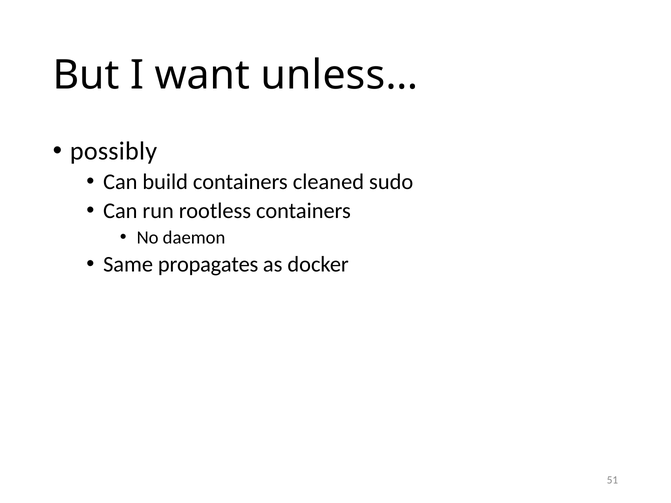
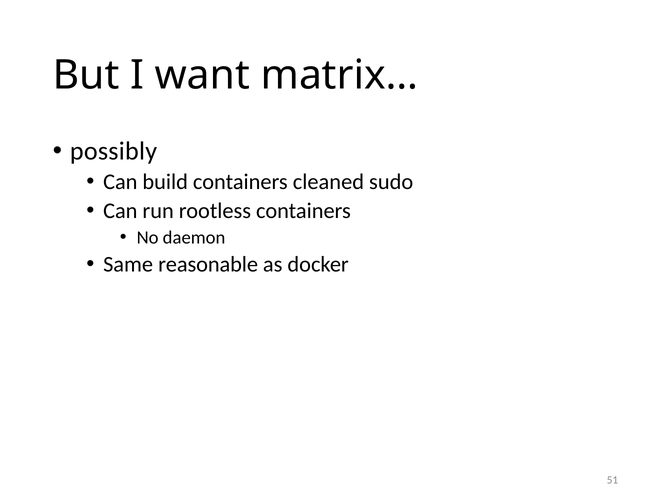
unless…: unless… -> matrix…
propagates: propagates -> reasonable
